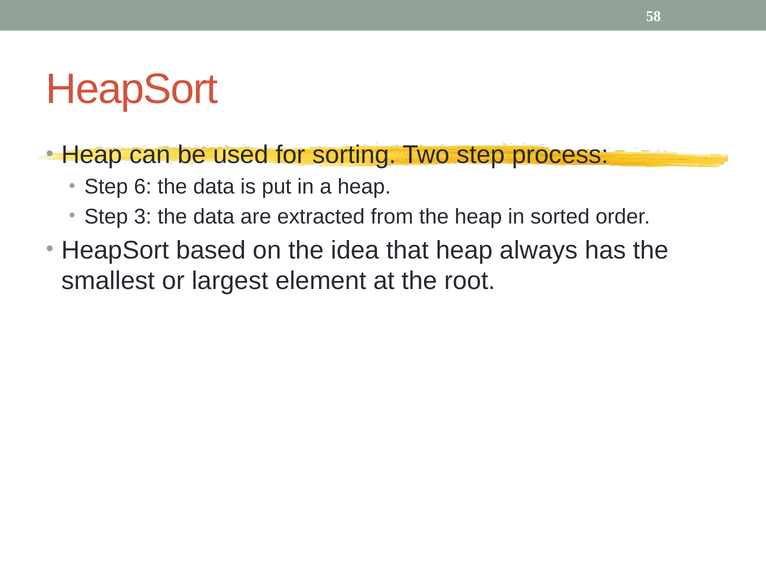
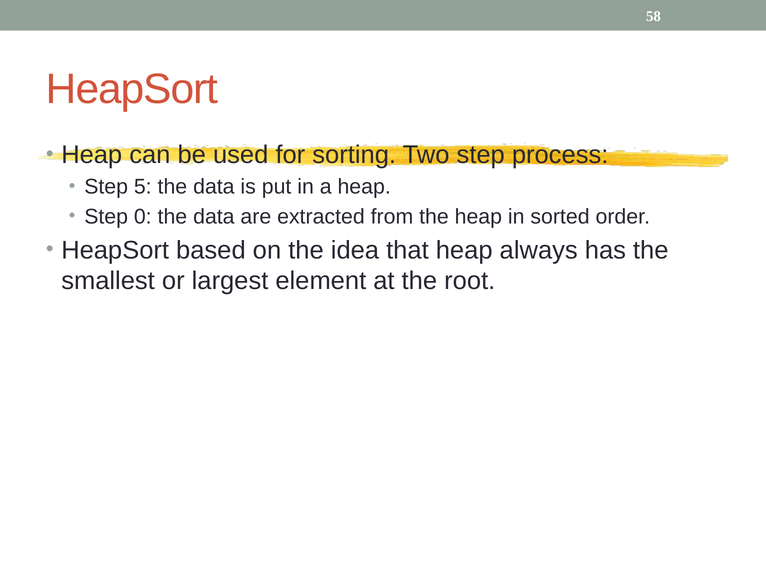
6: 6 -> 5
3: 3 -> 0
